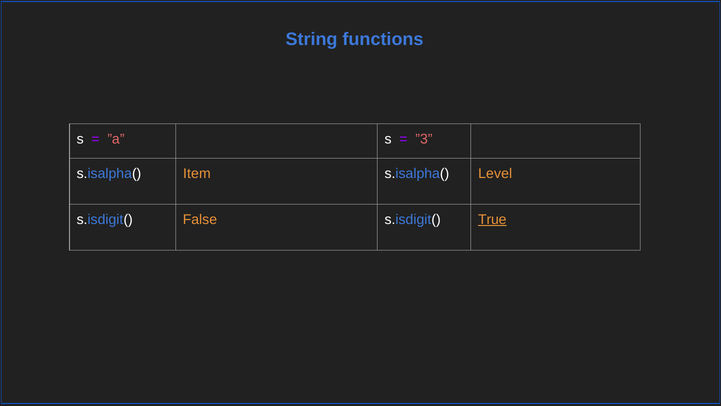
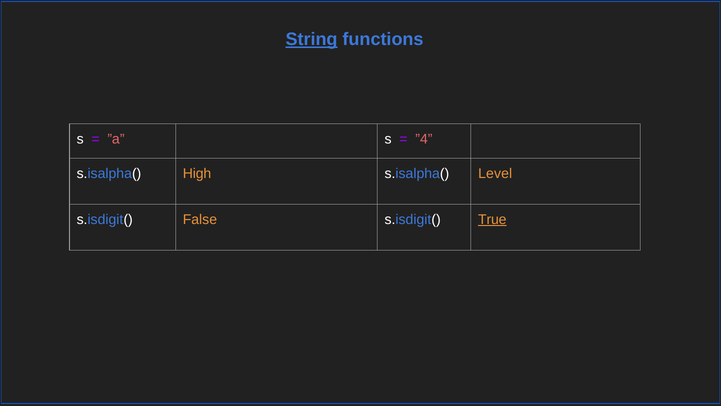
String underline: none -> present
”3: ”3 -> ”4
Item: Item -> High
